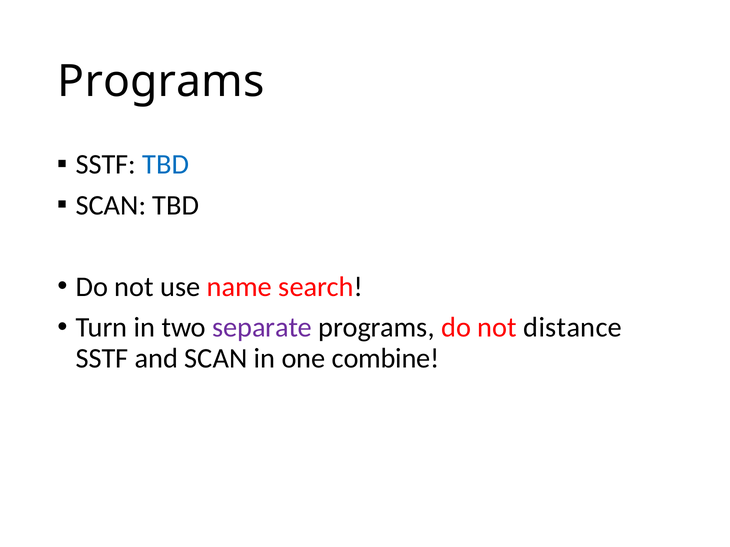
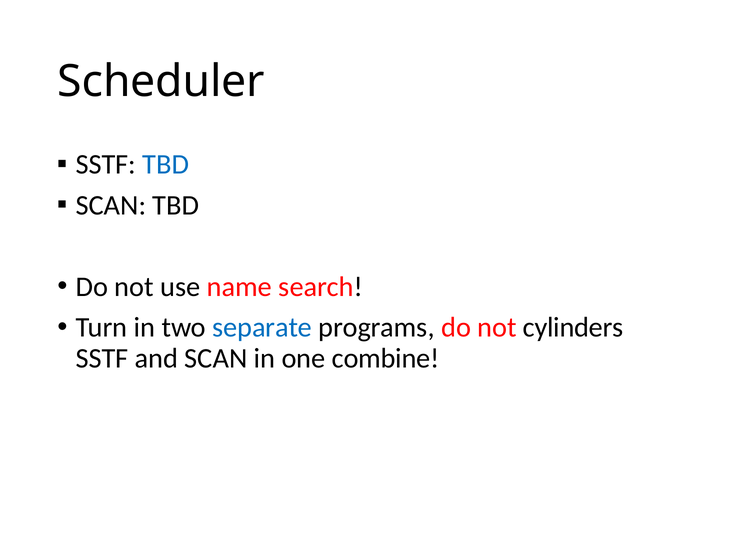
Programs at (161, 82): Programs -> Scheduler
separate colour: purple -> blue
distance: distance -> cylinders
